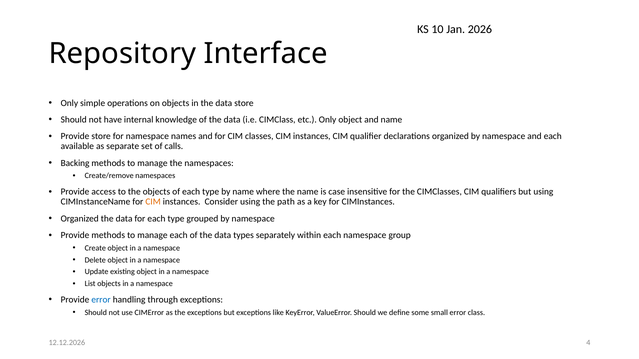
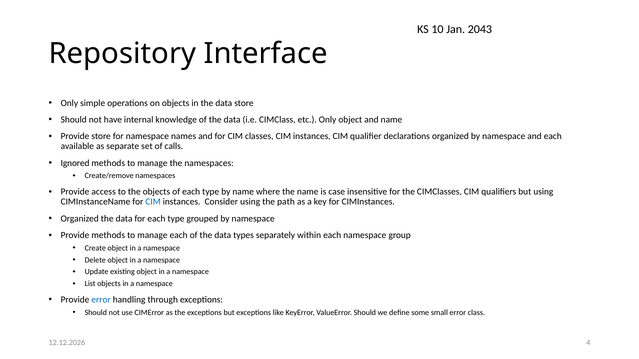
2026: 2026 -> 2043
Backing: Backing -> Ignored
CIM at (153, 202) colour: orange -> blue
